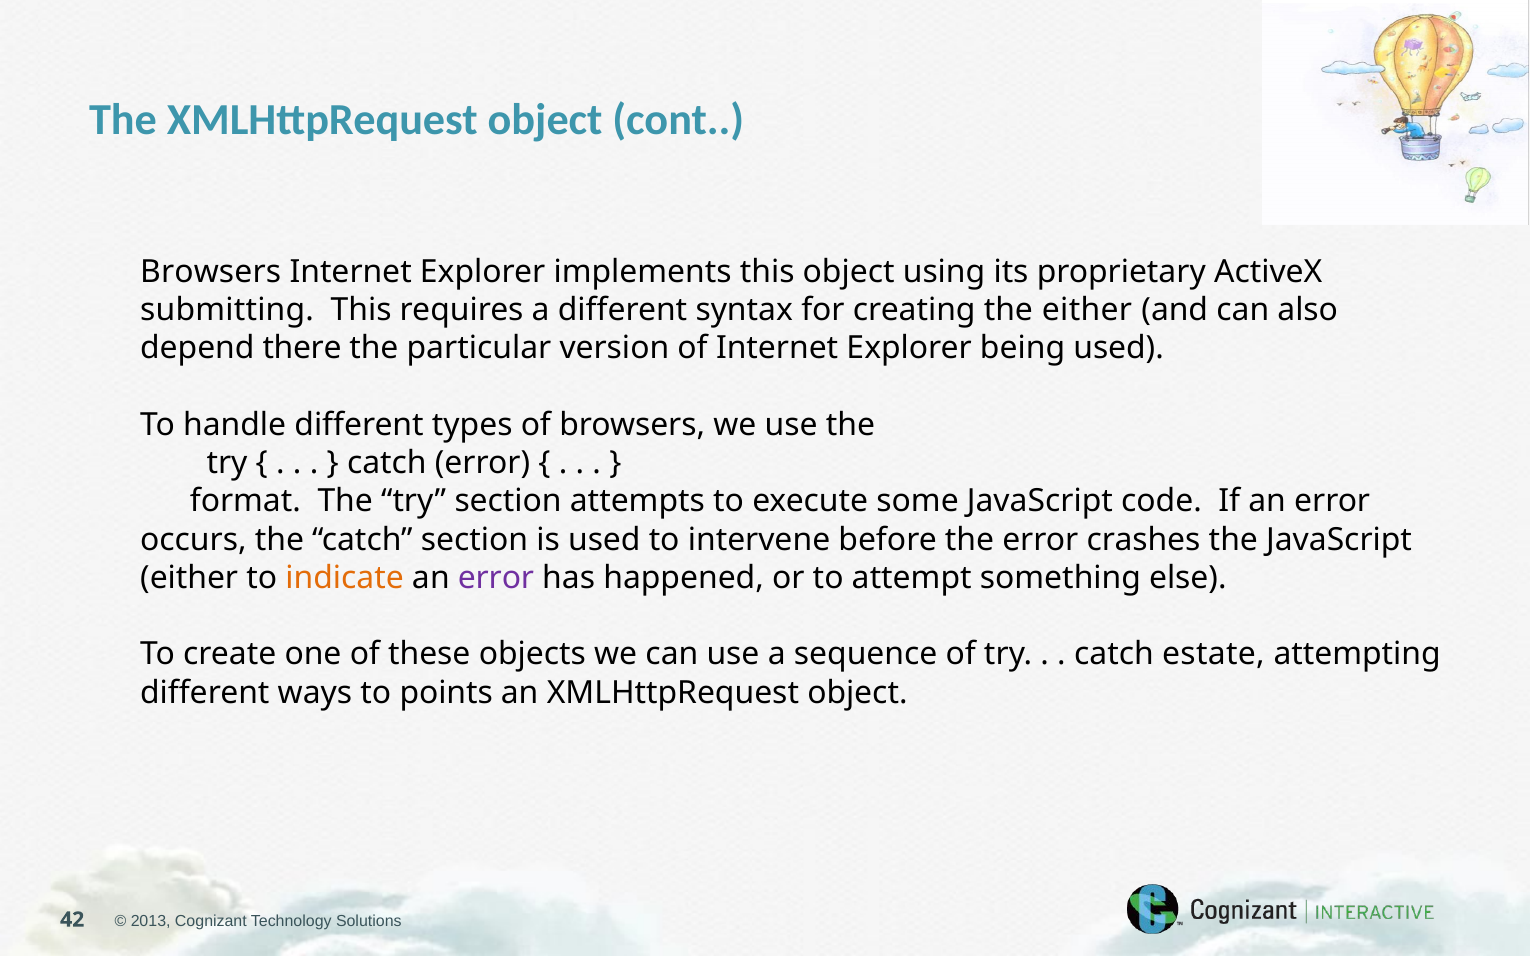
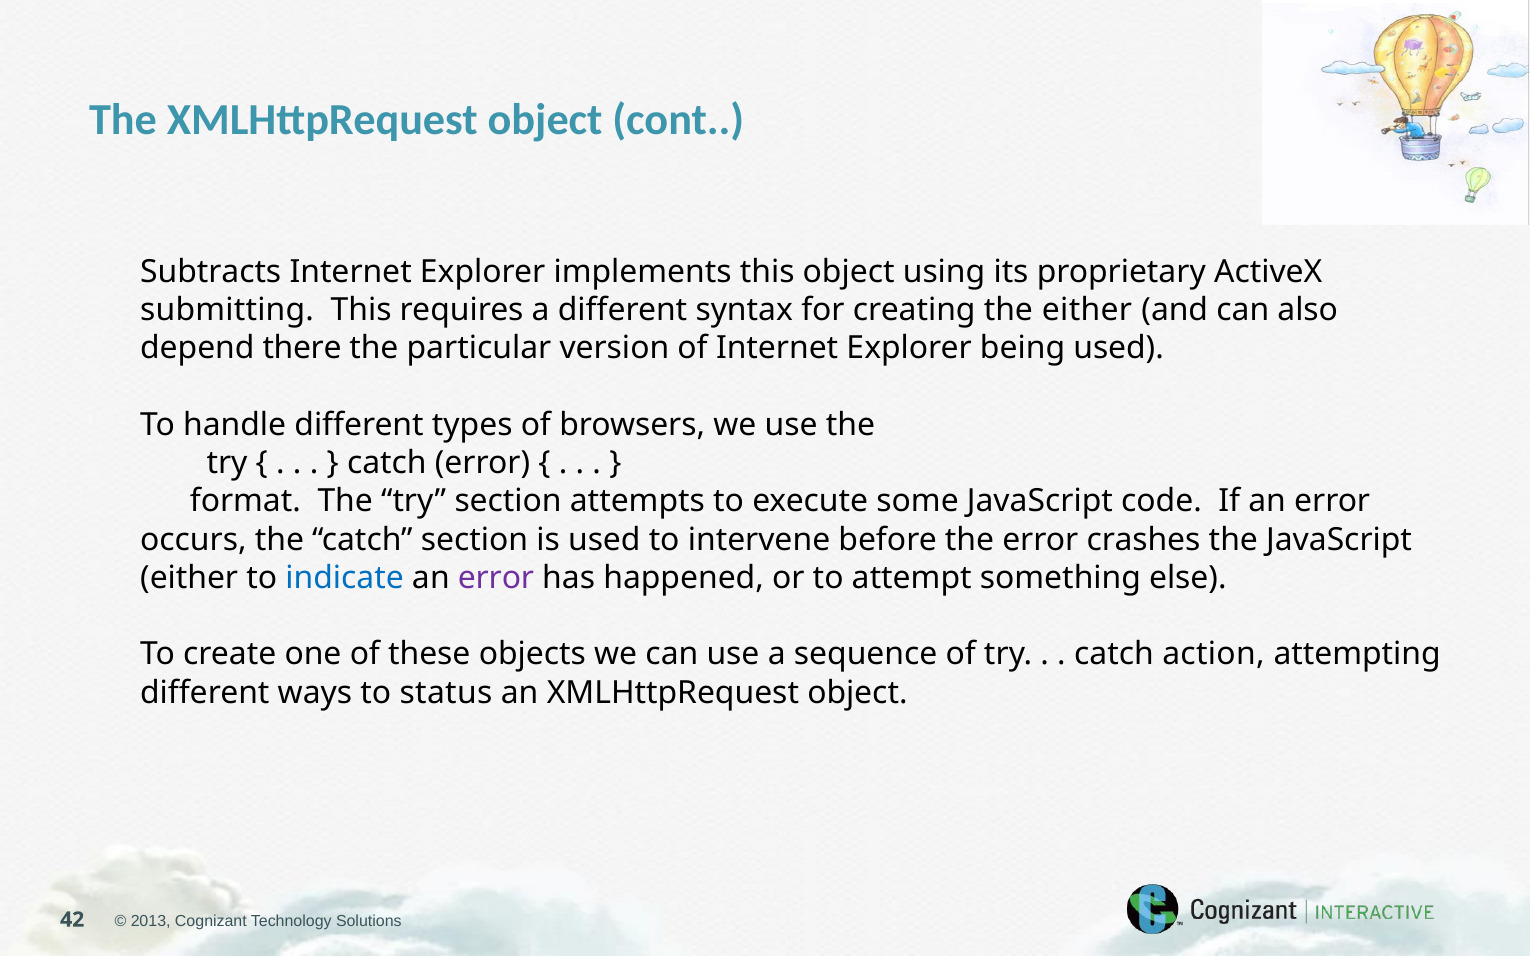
Browsers at (211, 272): Browsers -> Subtracts
indicate colour: orange -> blue
estate: estate -> action
points: points -> status
